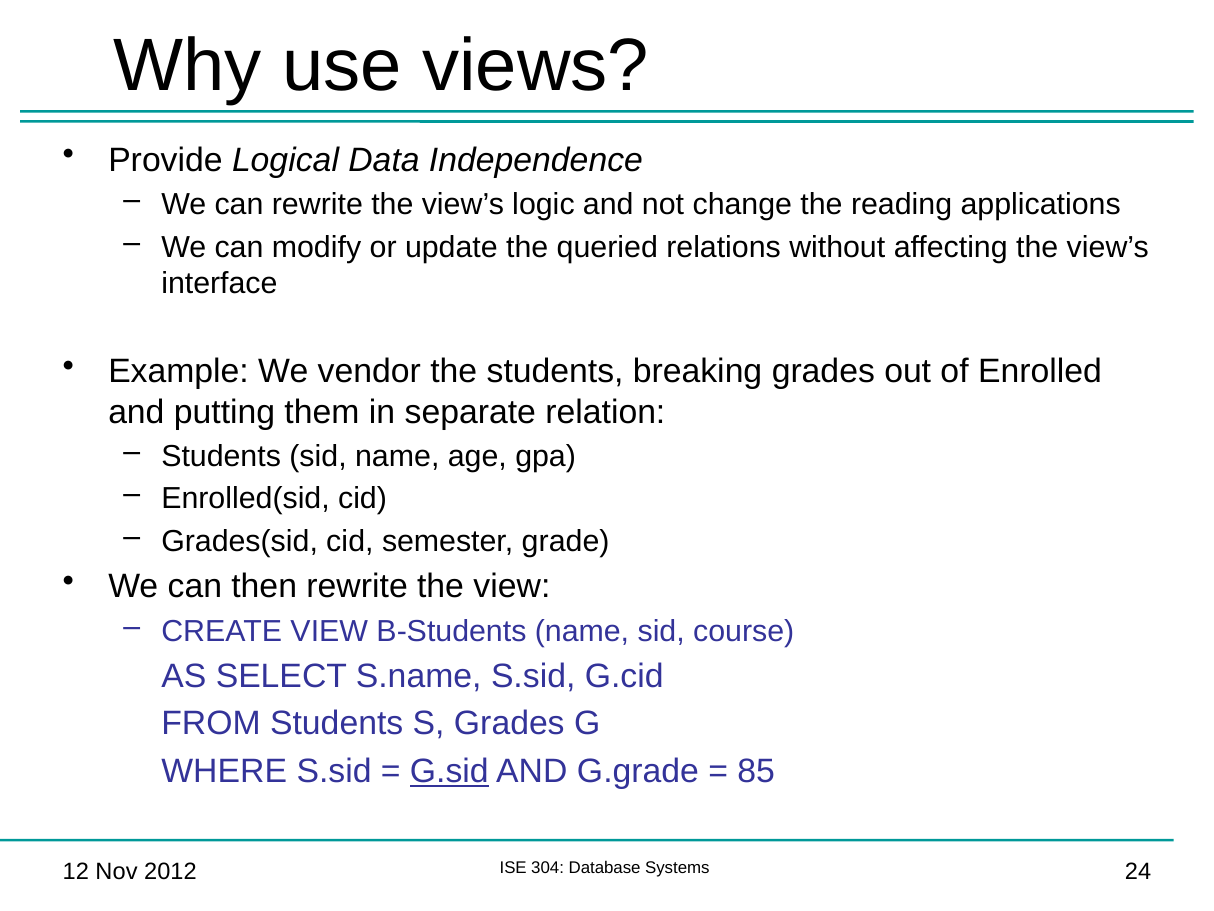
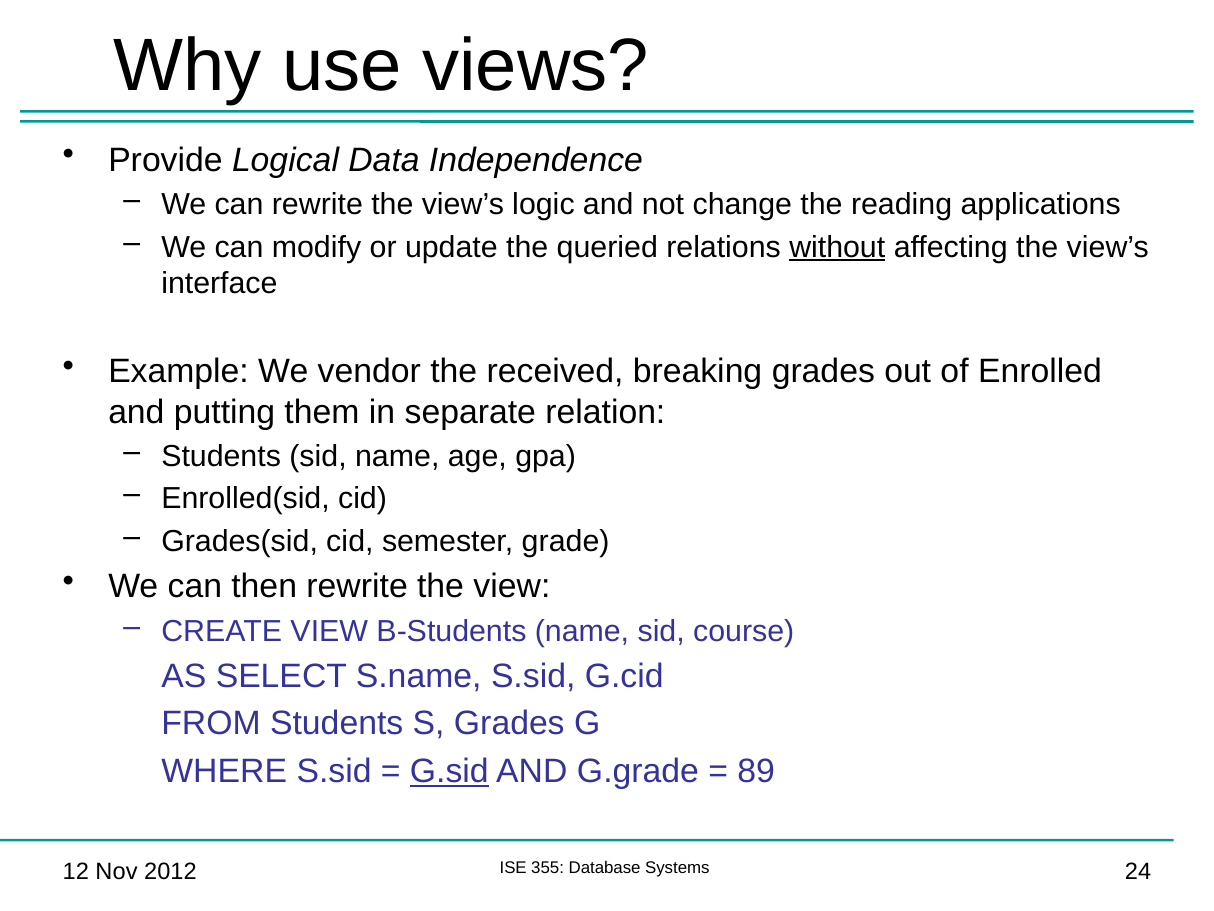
without underline: none -> present
the students: students -> received
85: 85 -> 89
304: 304 -> 355
